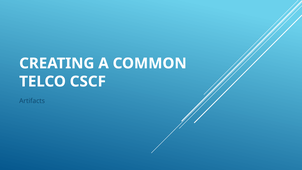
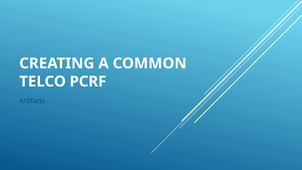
CSCF: CSCF -> PCRF
